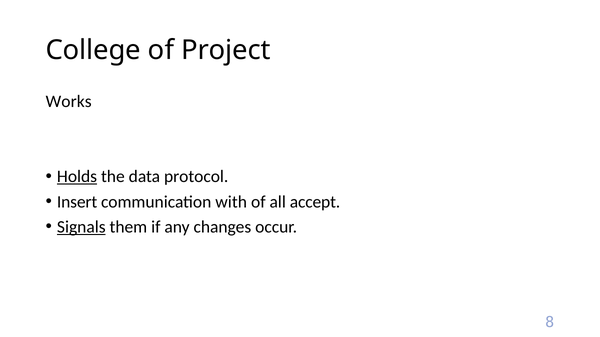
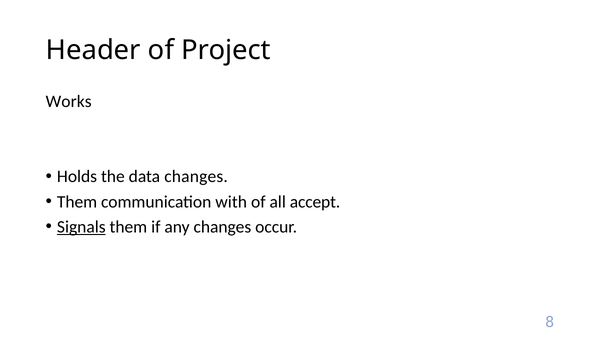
College: College -> Header
Holds underline: present -> none
data protocol: protocol -> changes
Insert at (77, 202): Insert -> Them
